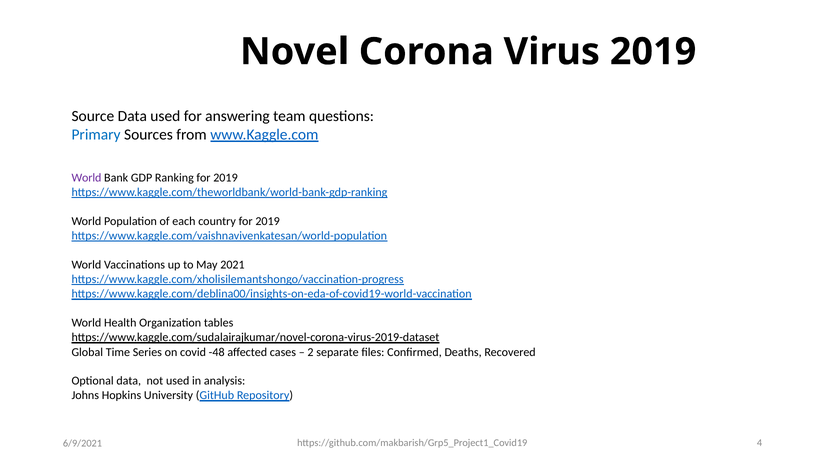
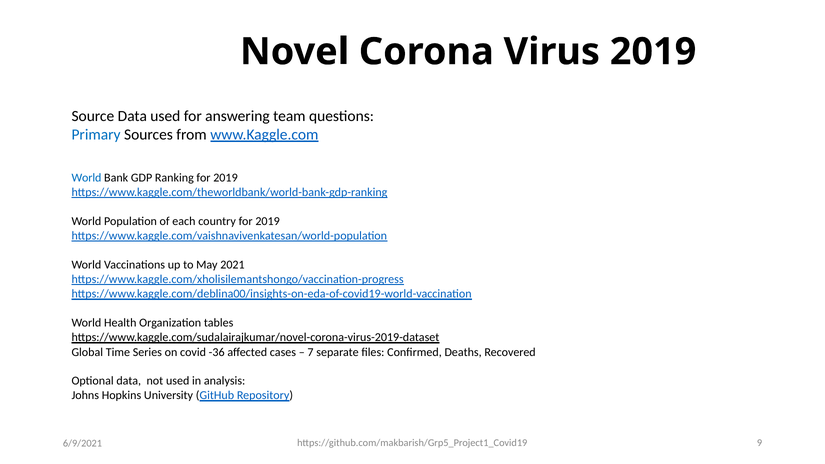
World at (86, 178) colour: purple -> blue
-48: -48 -> -36
2: 2 -> 7
4: 4 -> 9
